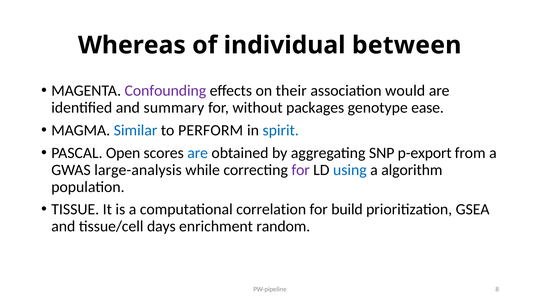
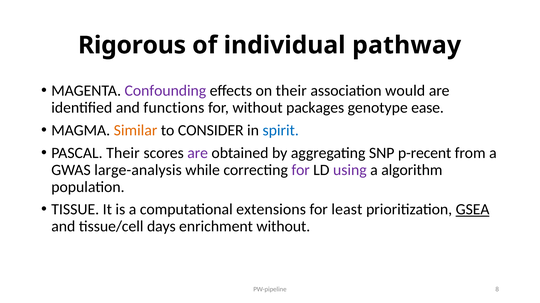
Whereas: Whereas -> Rigorous
between: between -> pathway
summary: summary -> functions
Similar colour: blue -> orange
PERFORM: PERFORM -> CONSIDER
PASCAL Open: Open -> Their
are at (198, 153) colour: blue -> purple
p-export: p-export -> p-recent
using colour: blue -> purple
correlation: correlation -> extensions
build: build -> least
GSEA underline: none -> present
enrichment random: random -> without
